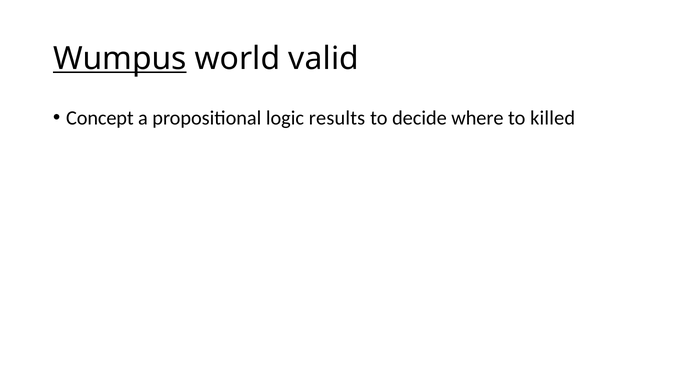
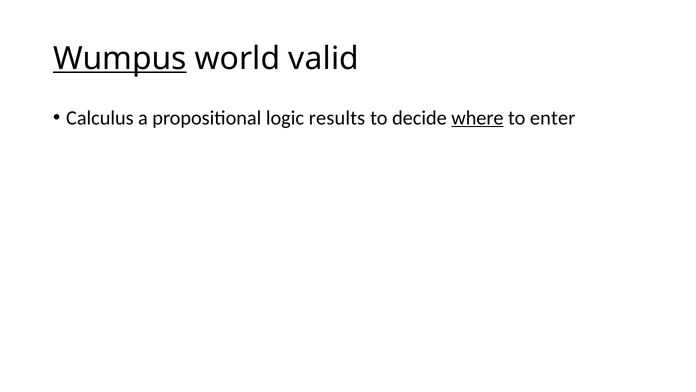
Concept: Concept -> Calculus
where underline: none -> present
killed: killed -> enter
